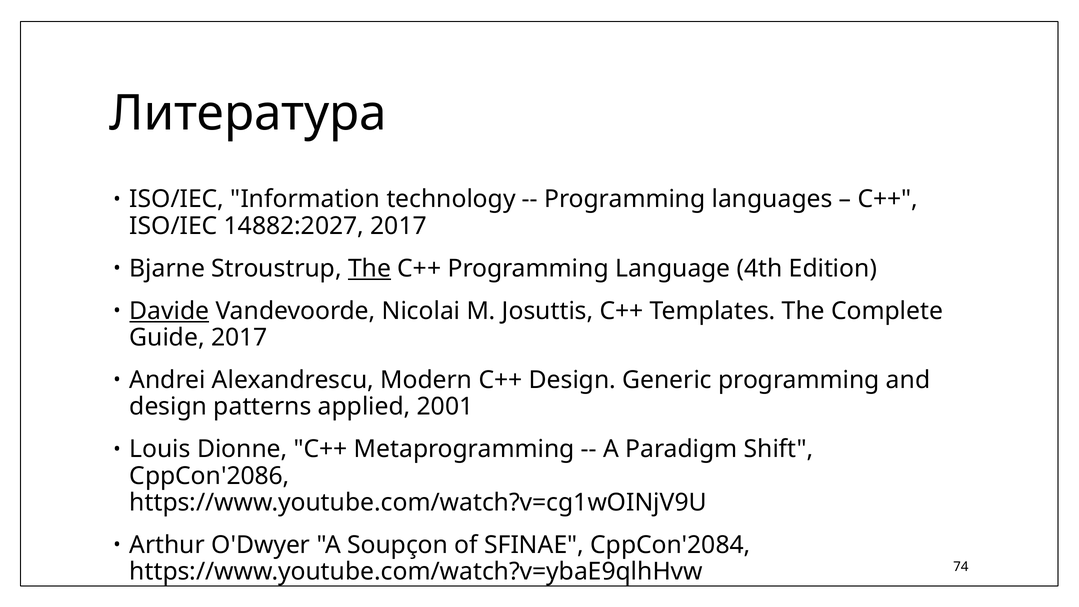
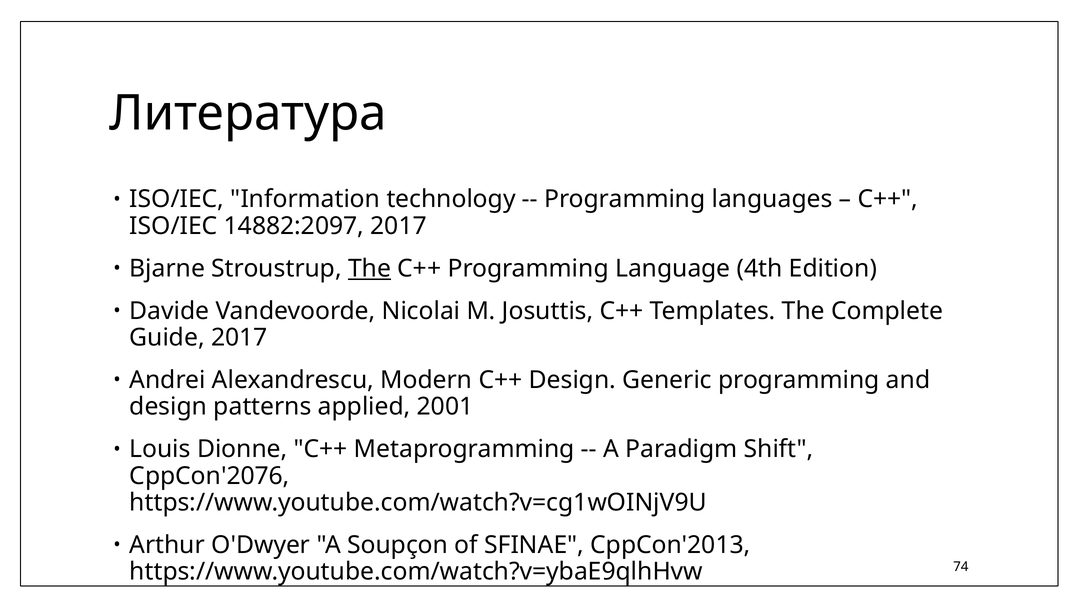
14882:2027: 14882:2027 -> 14882:2097
Davide underline: present -> none
CppCon'2086: CppCon'2086 -> CppCon'2076
CppCon'2084: CppCon'2084 -> CppCon'2013
